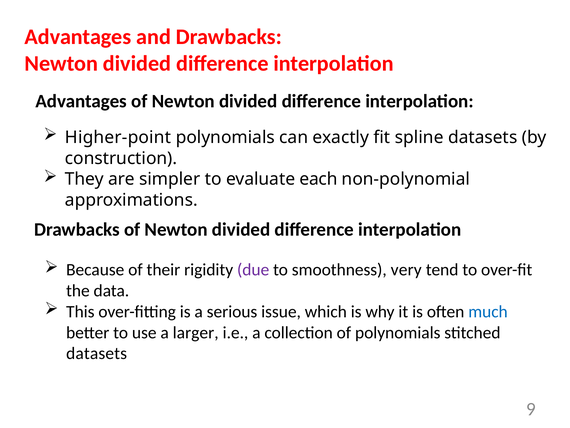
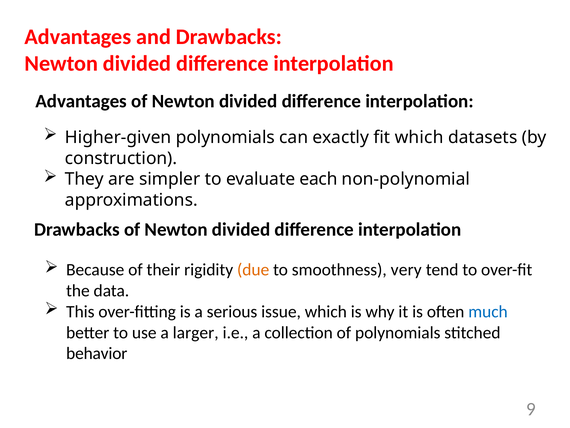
Higher-point: Higher-point -> Higher-given
fit spline: spline -> which
due colour: purple -> orange
datasets at (97, 353): datasets -> behavior
